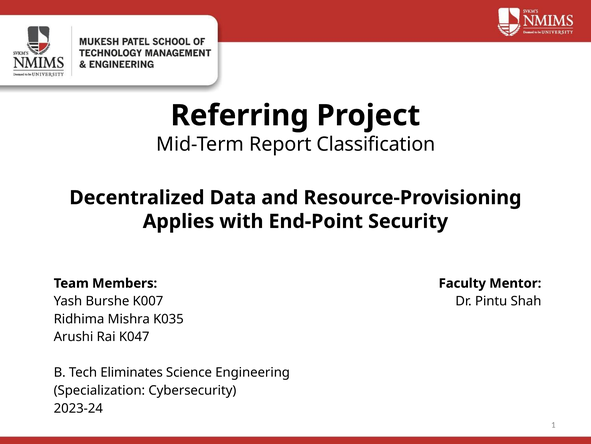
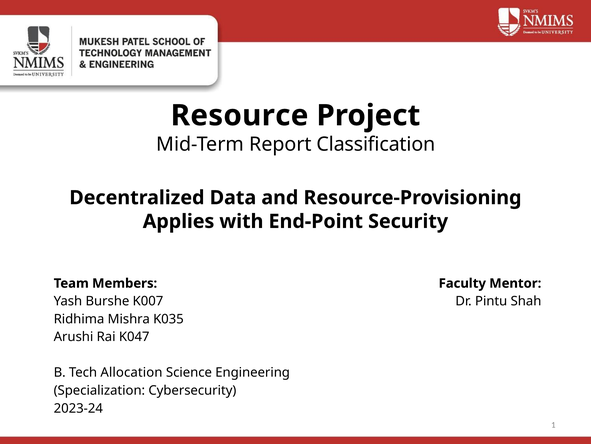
Referring: Referring -> Resource
Eliminates: Eliminates -> Allocation
